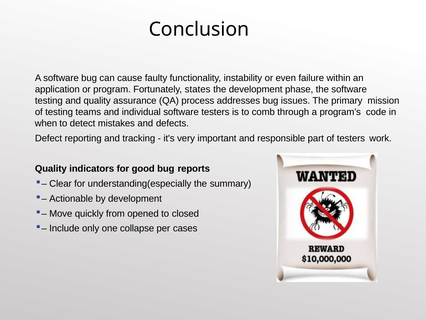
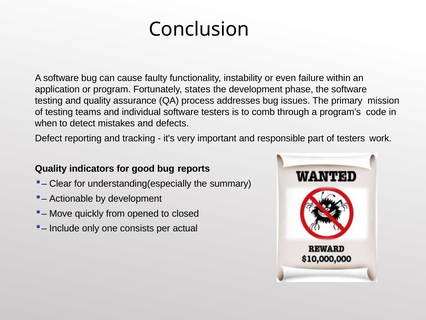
collapse: collapse -> consists
cases: cases -> actual
